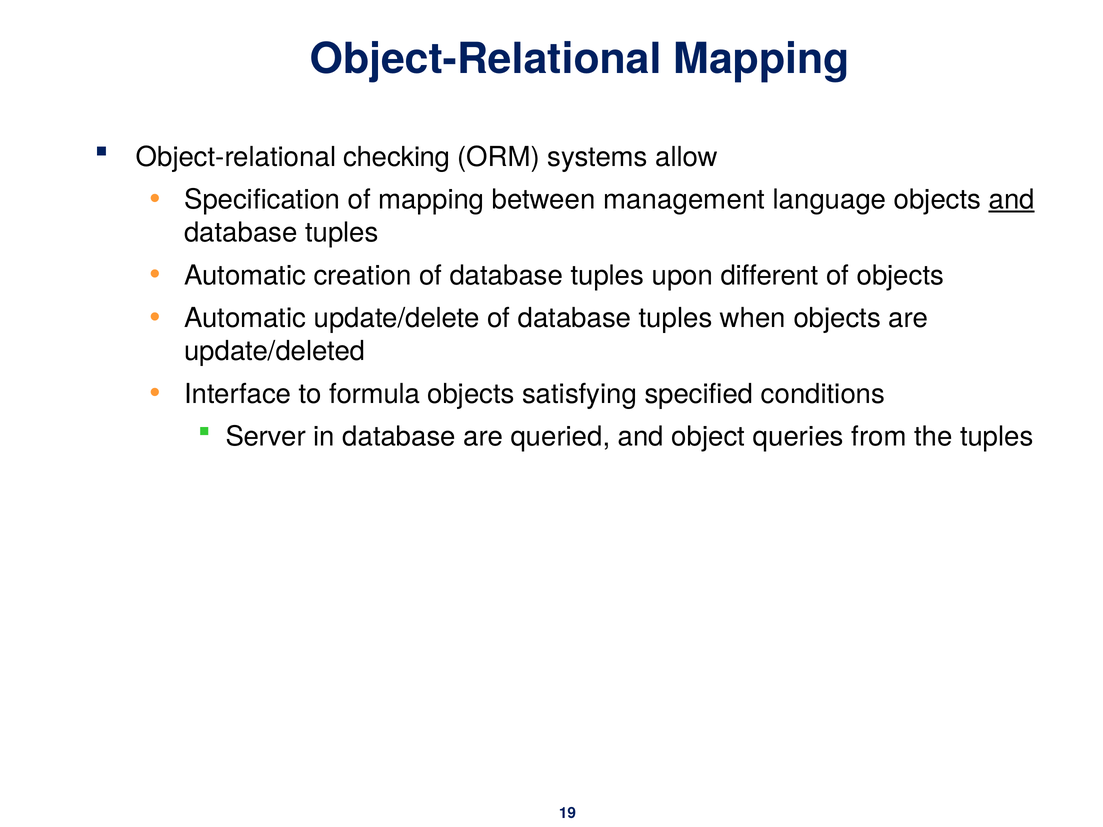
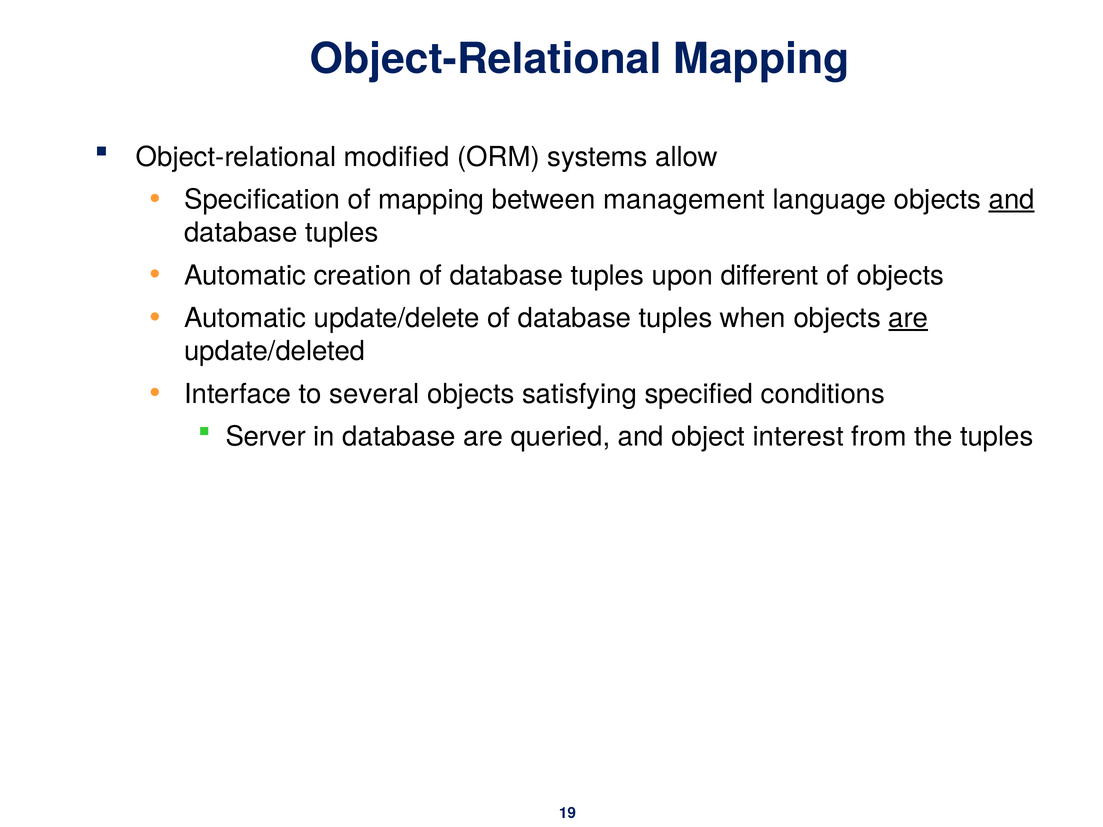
checking: checking -> modified
are at (908, 318) underline: none -> present
formula: formula -> several
queries: queries -> interest
